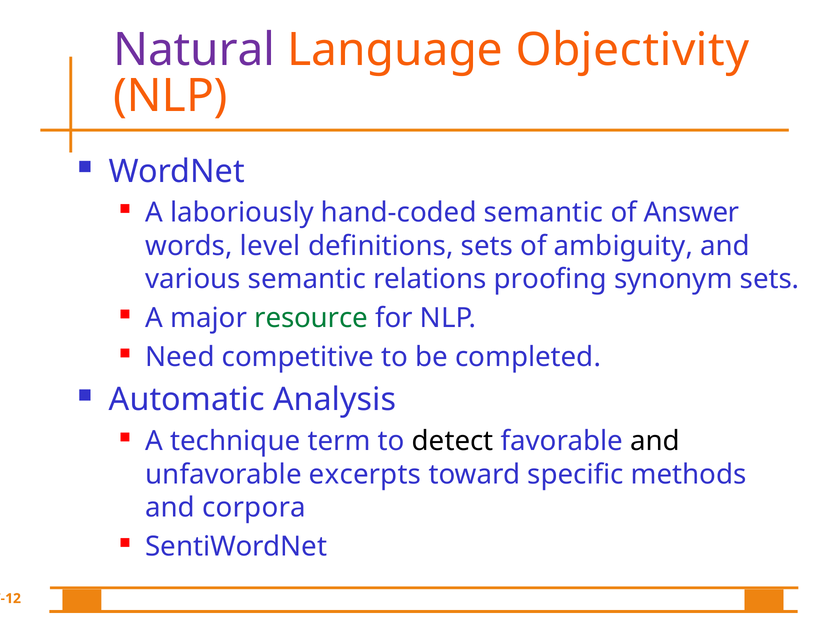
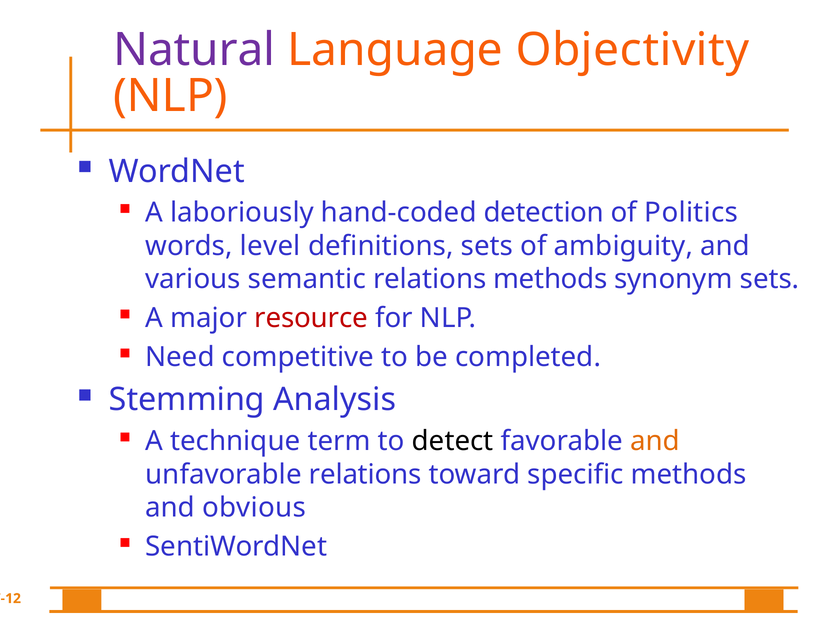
hand-coded semantic: semantic -> detection
Answer: Answer -> Politics
relations proofing: proofing -> methods
resource colour: green -> red
Automatic: Automatic -> Stemming
and at (655, 441) colour: black -> orange
unfavorable excerpts: excerpts -> relations
corpora: corpora -> obvious
